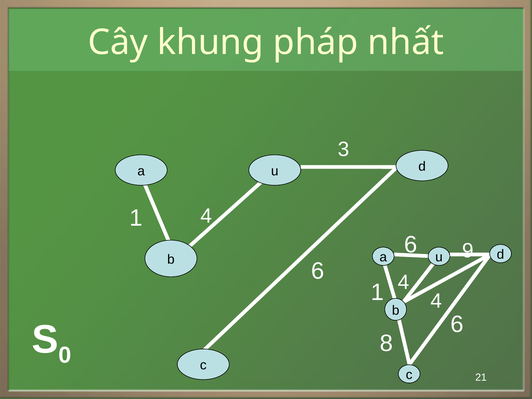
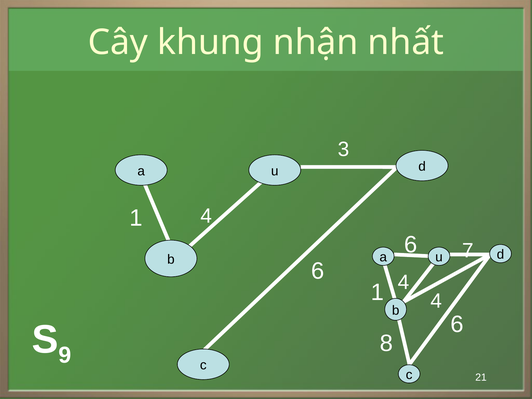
pháp: pháp -> nhận
9: 9 -> 7
0: 0 -> 9
